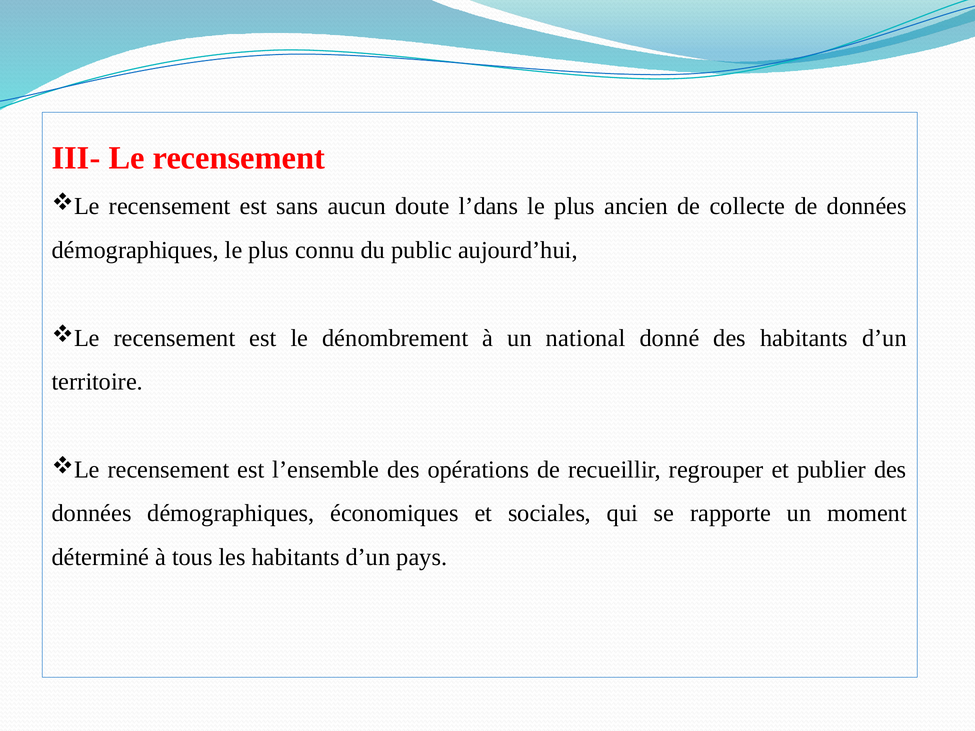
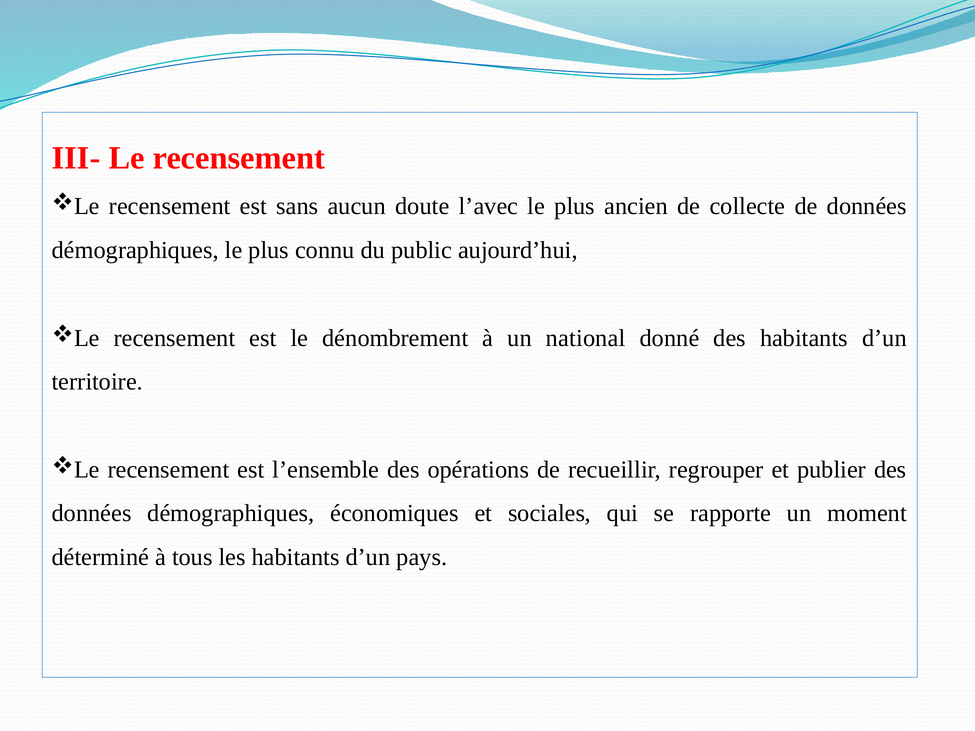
l’dans: l’dans -> l’avec
